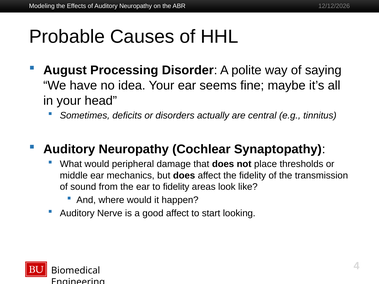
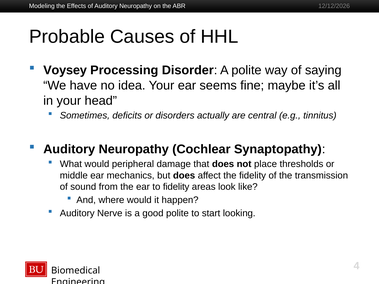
August: August -> Voysey
good affect: affect -> polite
